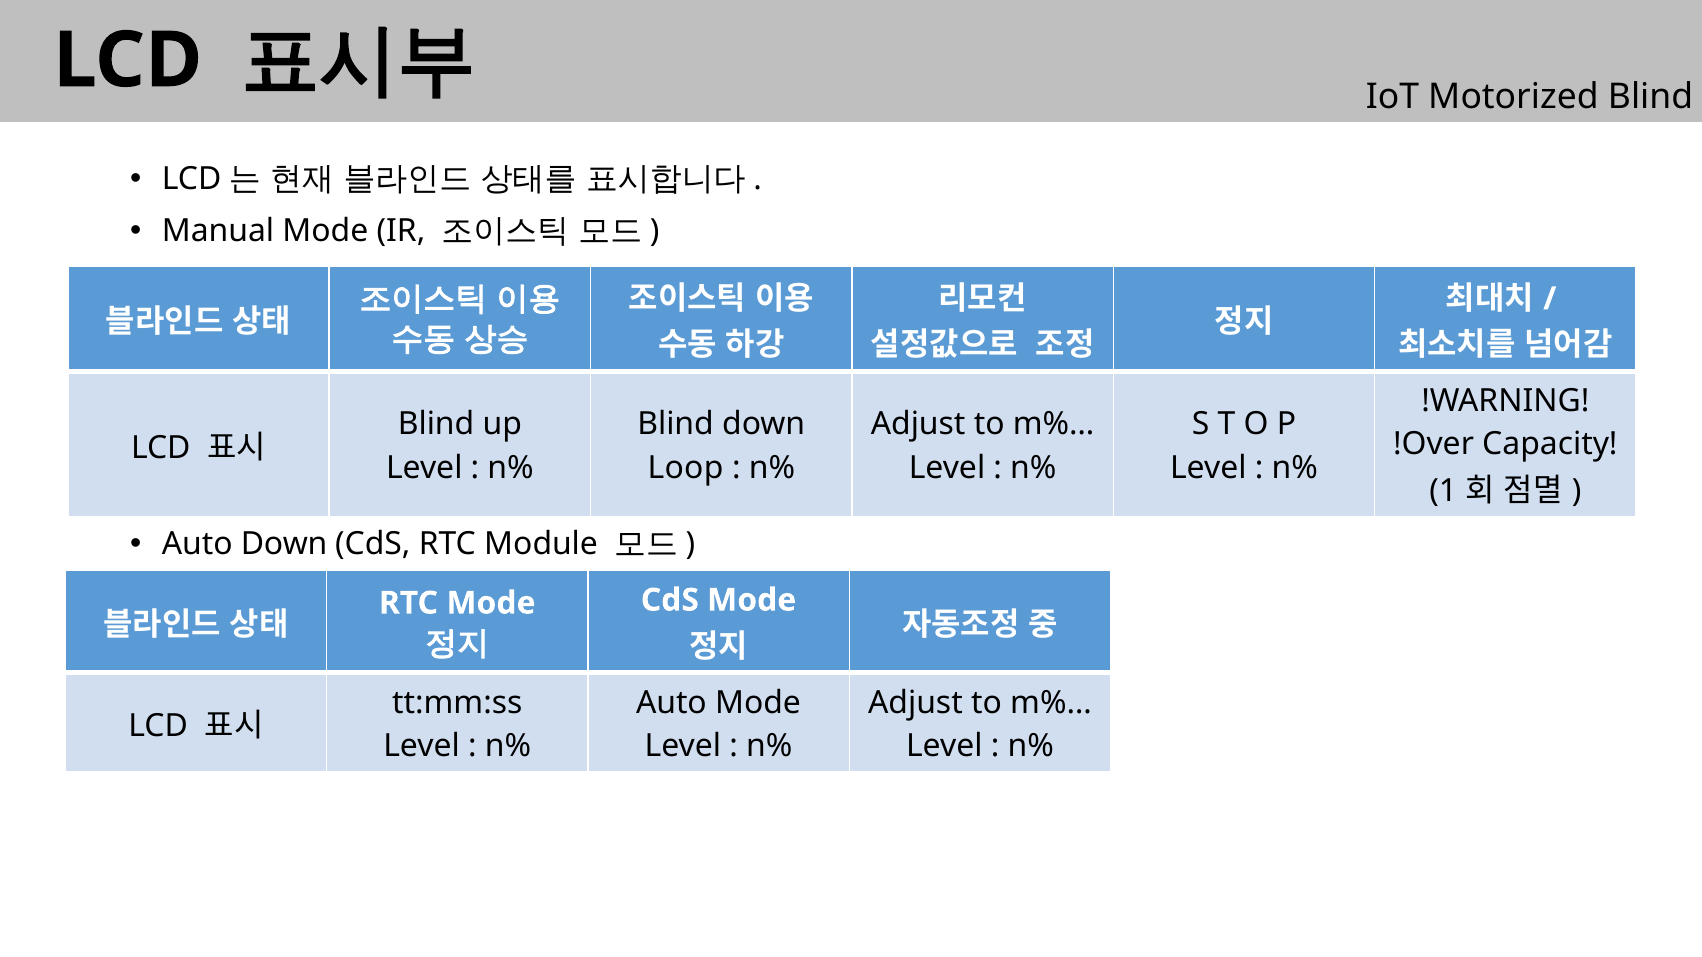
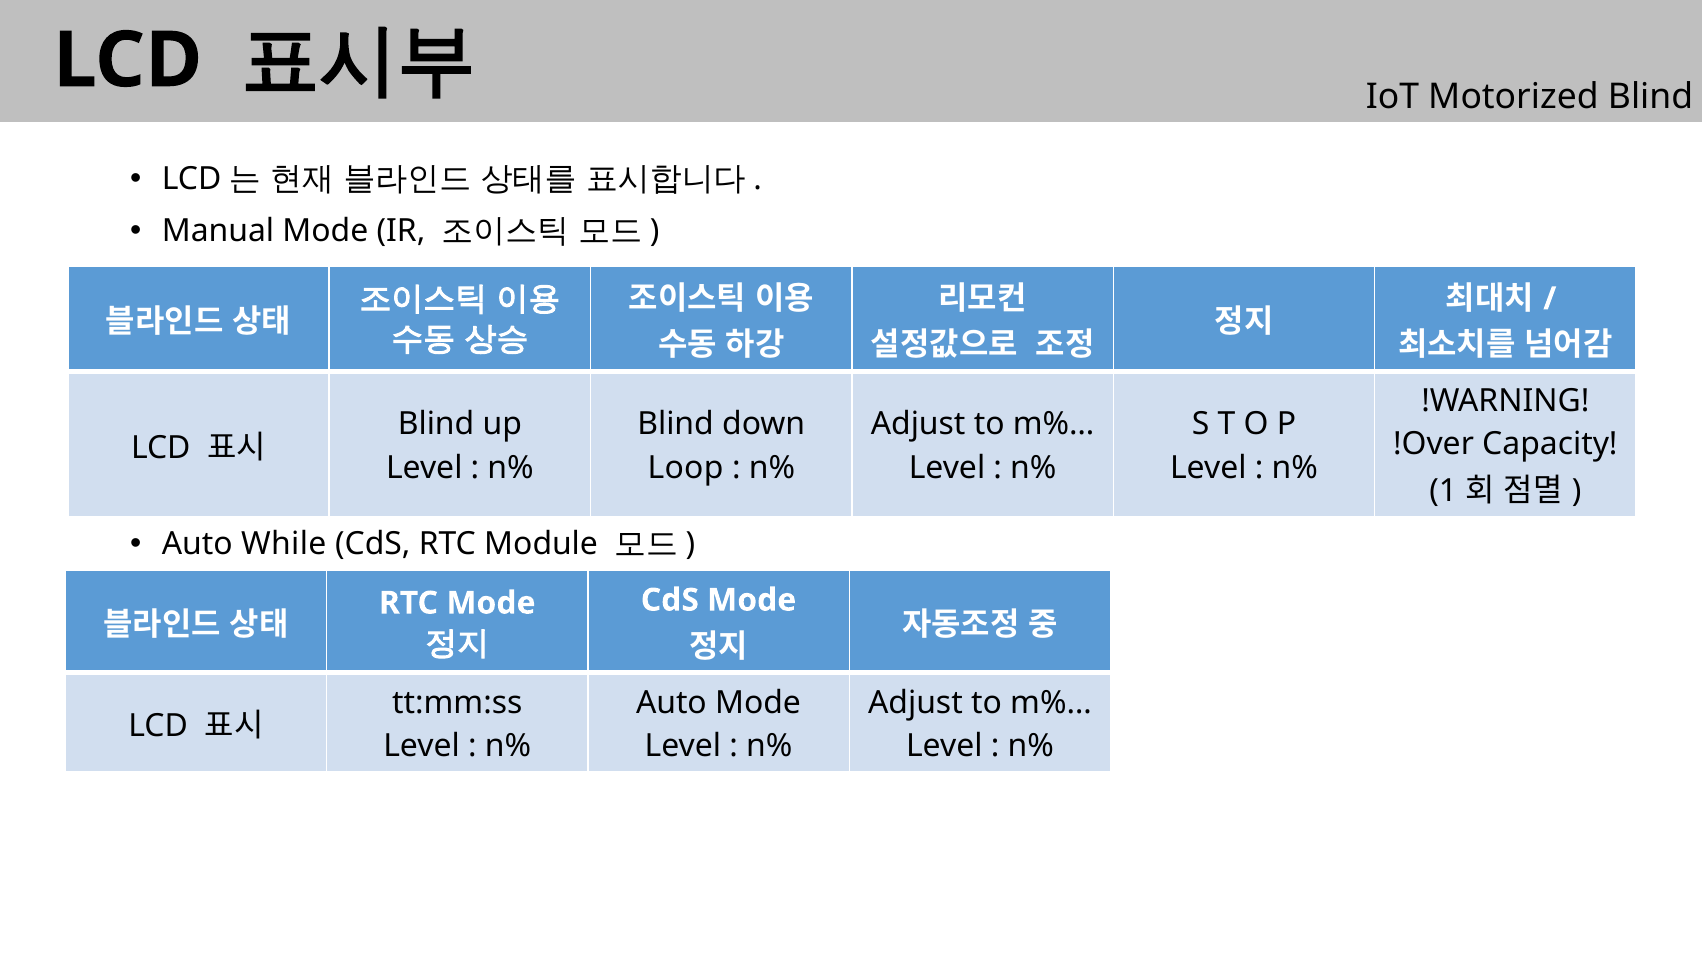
Auto Down: Down -> While
